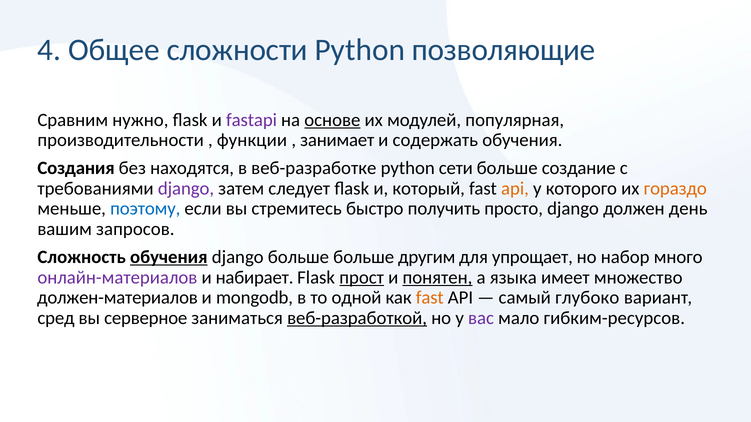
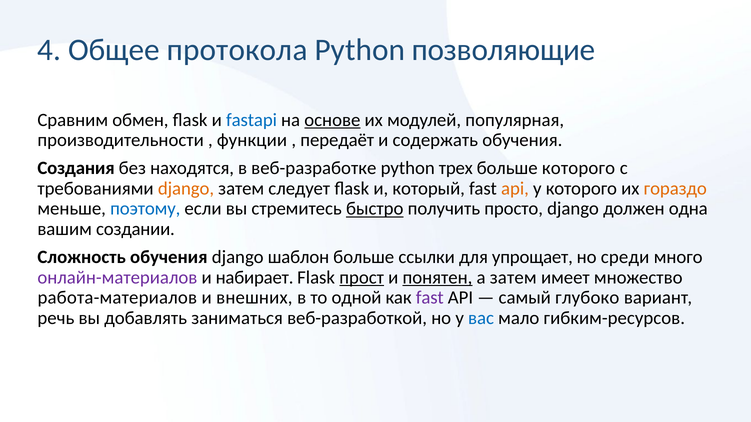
сложности: сложности -> протокола
нужно: нужно -> обмен
fastapi colour: purple -> blue
занимает: занимает -> передаёт
сети: сети -> трех
больше создание: создание -> которого
django at (186, 189) colour: purple -> orange
быстро underline: none -> present
день: день -> одна
запросов: запросов -> создании
обучения at (169, 257) underline: present -> none
django больше: больше -> шаблон
другим: другим -> ссылки
набор: набор -> среди
а языка: языка -> затем
должен-материалов: должен-материалов -> работа-материалов
mongodb: mongodb -> внешних
fast at (430, 298) colour: orange -> purple
сред: сред -> речь
серверное: серверное -> добавлять
веб-разработкой underline: present -> none
вас colour: purple -> blue
